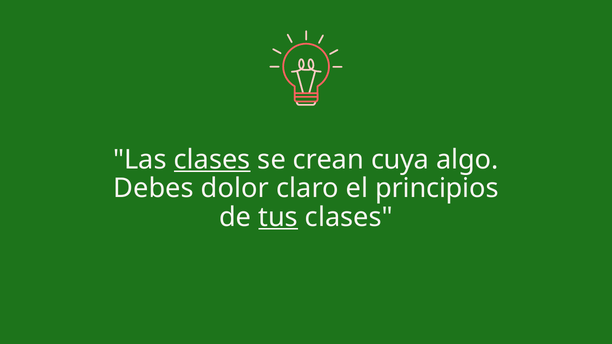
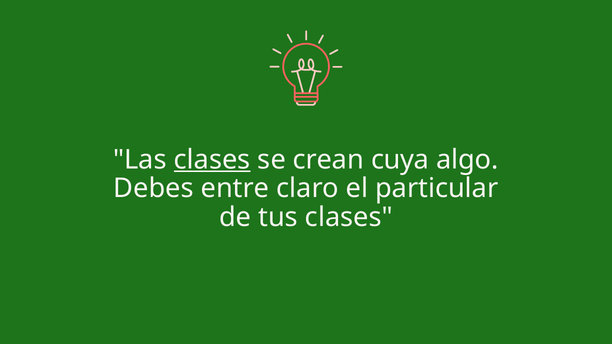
dolor: dolor -> entre
principios: principios -> particular
tus underline: present -> none
